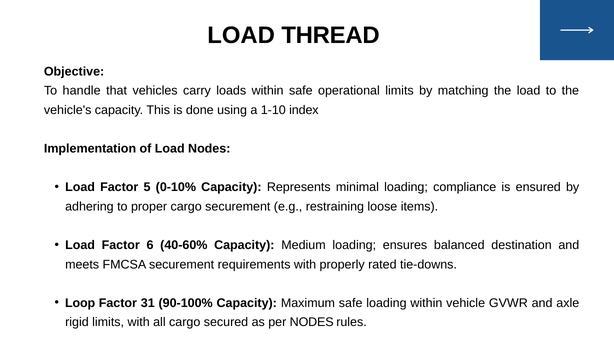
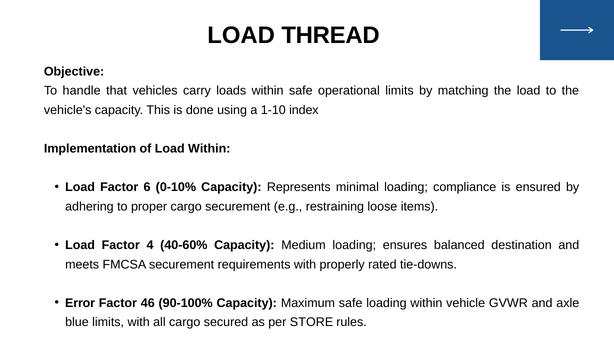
Load Nodes: Nodes -> Within
5: 5 -> 6
6: 6 -> 4
Loop: Loop -> Error
31: 31 -> 46
rigid: rigid -> blue
per NODES: NODES -> STORE
